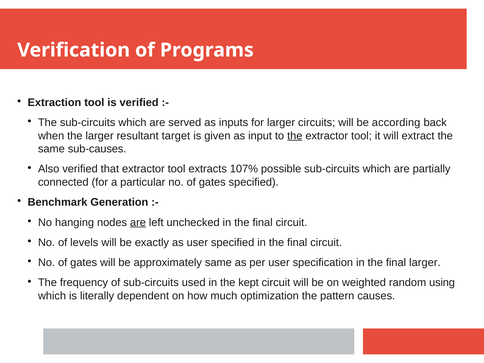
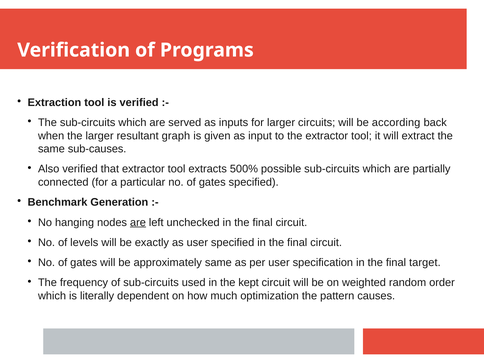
target: target -> graph
the at (295, 136) underline: present -> none
107%: 107% -> 500%
final larger: larger -> target
using: using -> order
